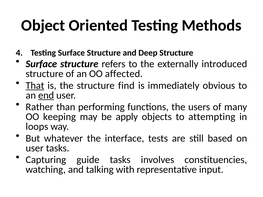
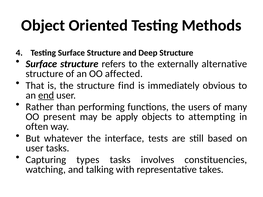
introduced: introduced -> alternative
That underline: present -> none
keeping: keeping -> present
loops: loops -> often
guide: guide -> types
input: input -> takes
